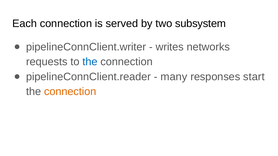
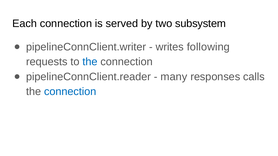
networks: networks -> following
start: start -> calls
connection at (70, 92) colour: orange -> blue
